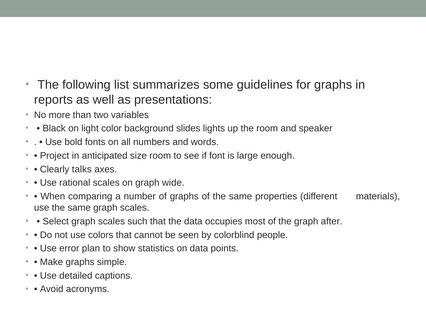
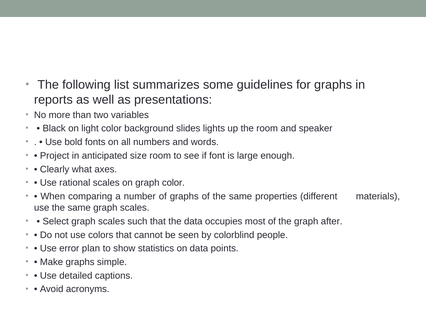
talks: talks -> what
graph wide: wide -> color
